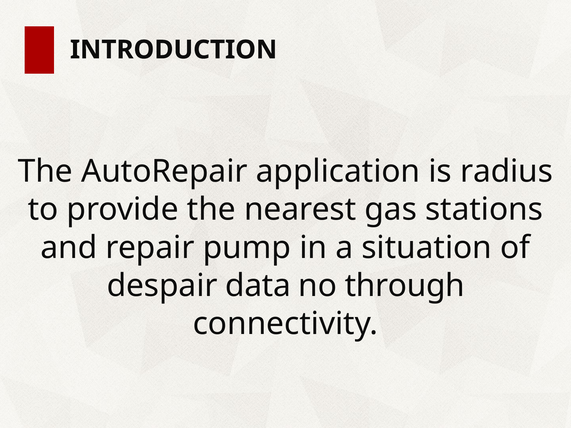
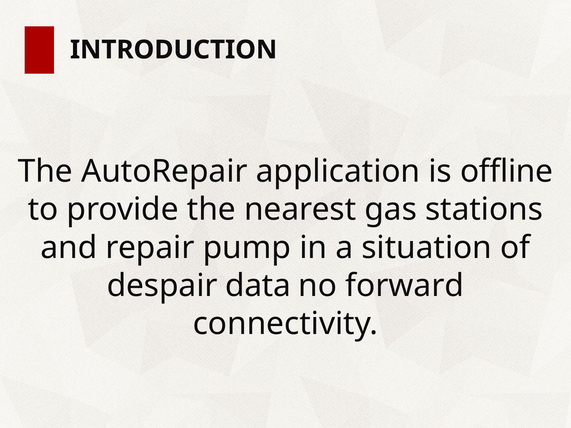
radius: radius -> offline
through: through -> forward
